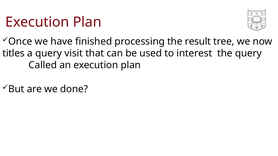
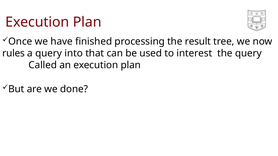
titles: titles -> rules
visit: visit -> into
